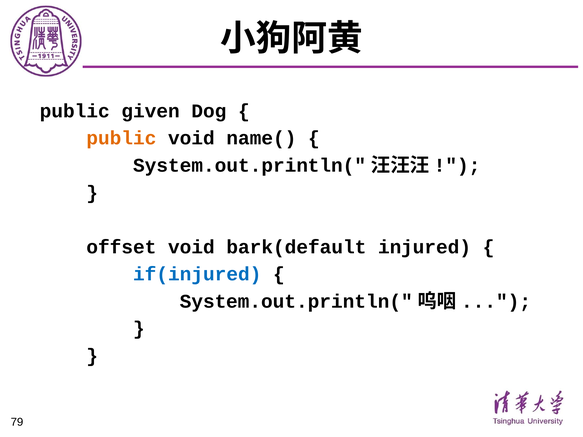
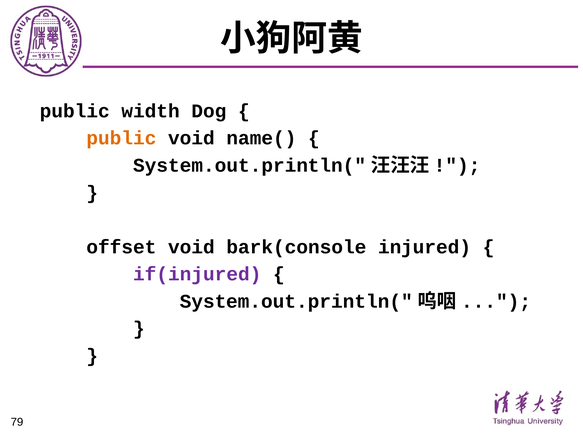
given: given -> width
bark(default: bark(default -> bark(console
if(injured colour: blue -> purple
